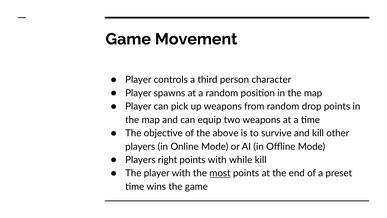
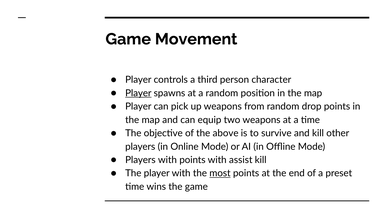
Player at (138, 93) underline: none -> present
Players right: right -> with
while: while -> assist
